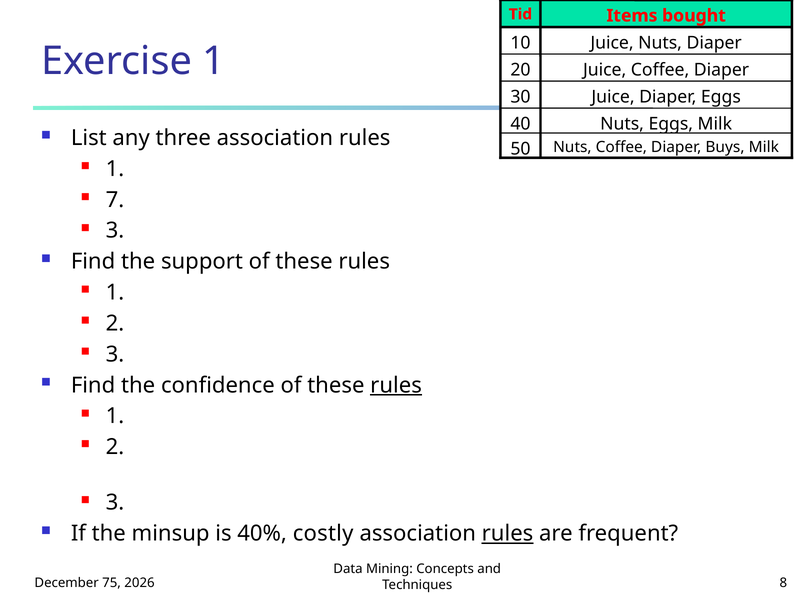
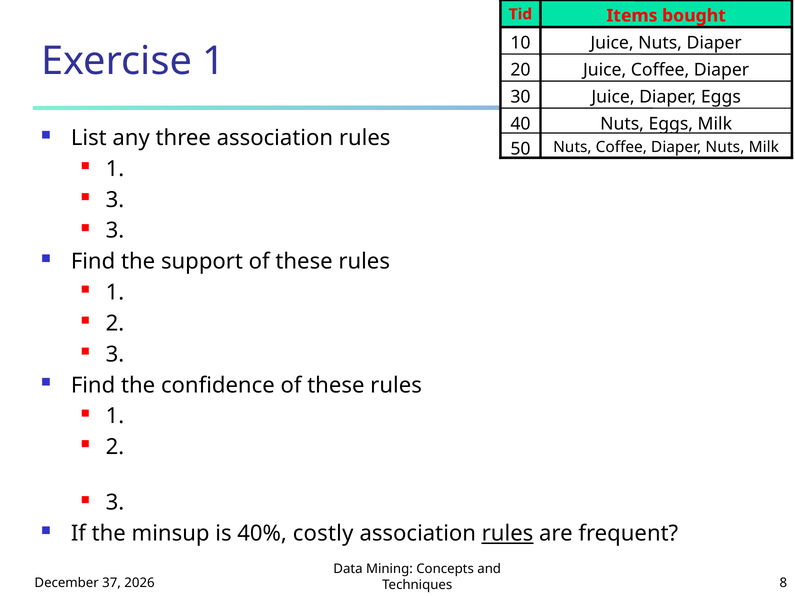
Diaper Buys: Buys -> Nuts
7 at (115, 200): 7 -> 3
rules at (396, 385) underline: present -> none
75: 75 -> 37
